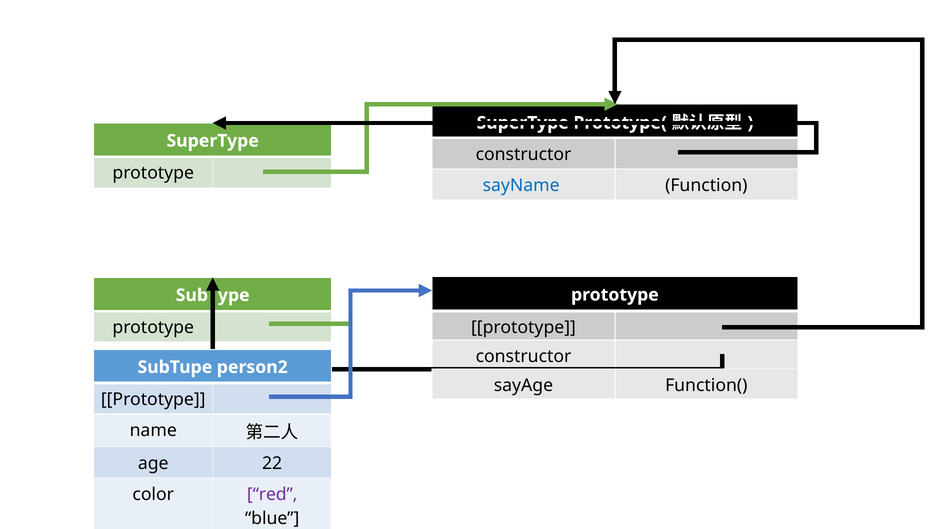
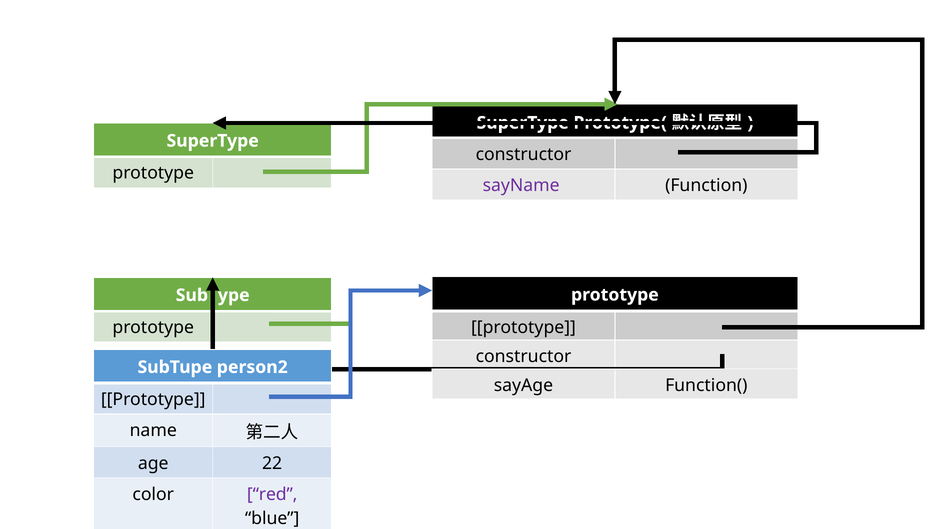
sayName colour: blue -> purple
